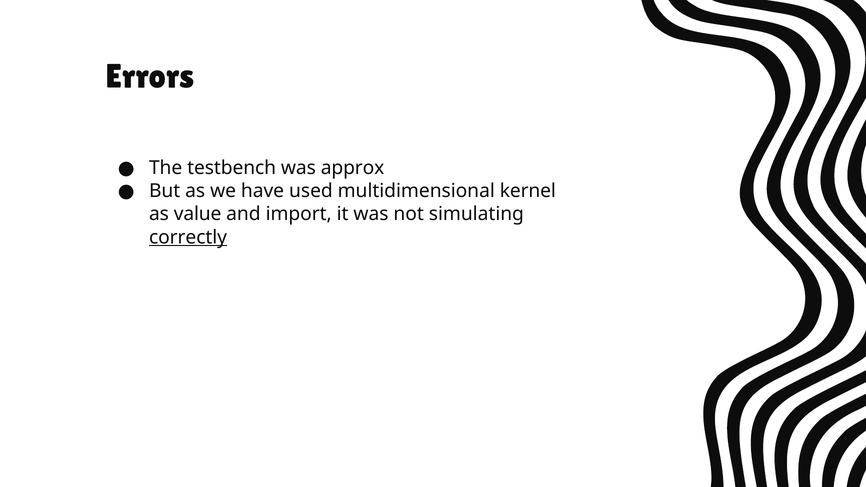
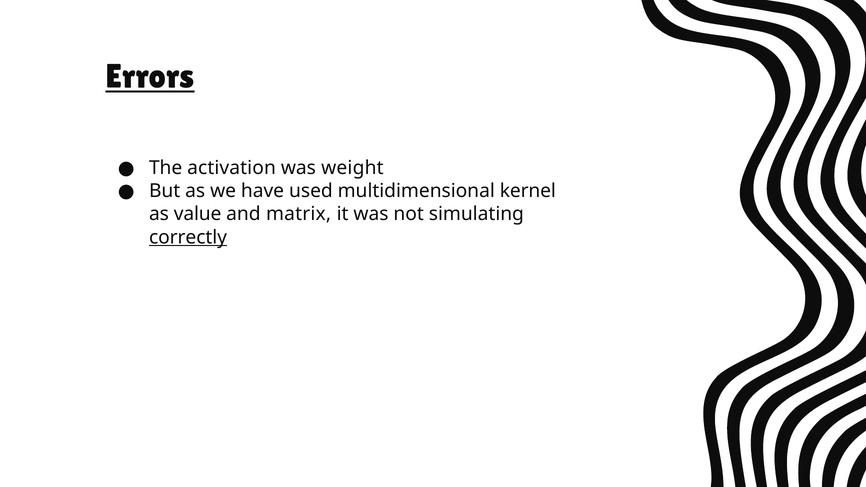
Errors underline: none -> present
testbench: testbench -> activation
approx: approx -> weight
import: import -> matrix
